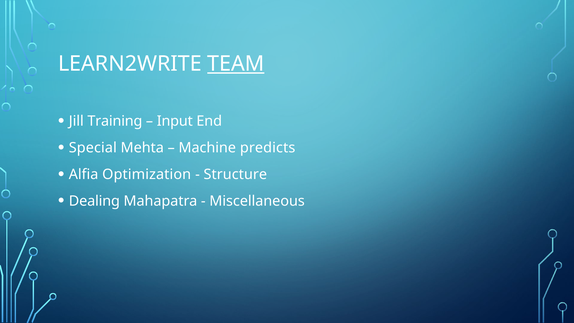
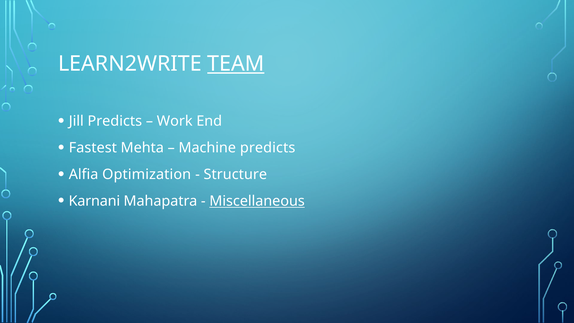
Jill Training: Training -> Predicts
Input: Input -> Work
Special: Special -> Fastest
Dealing: Dealing -> Karnani
Miscellaneous underline: none -> present
